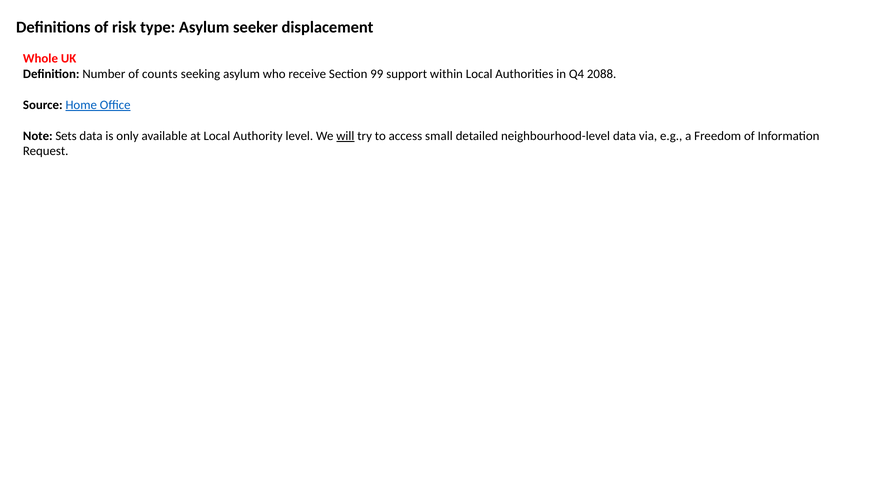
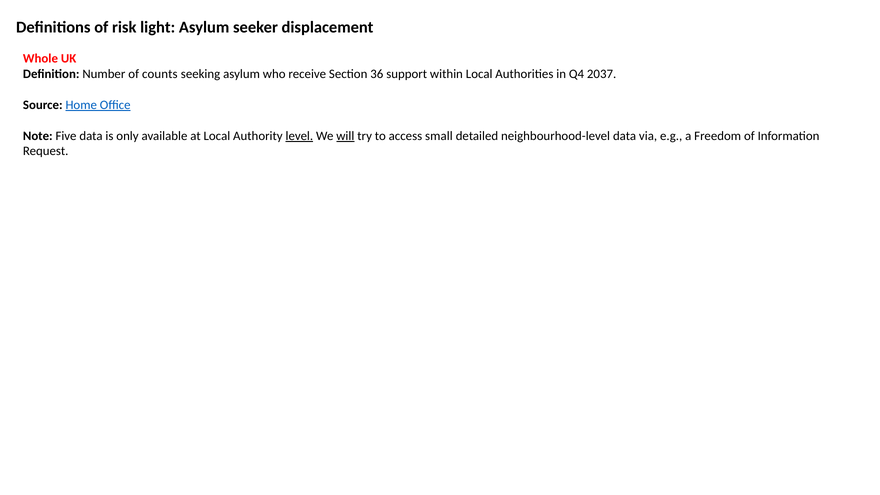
type: type -> light
99: 99 -> 36
2088: 2088 -> 2037
Sets: Sets -> Five
level underline: none -> present
